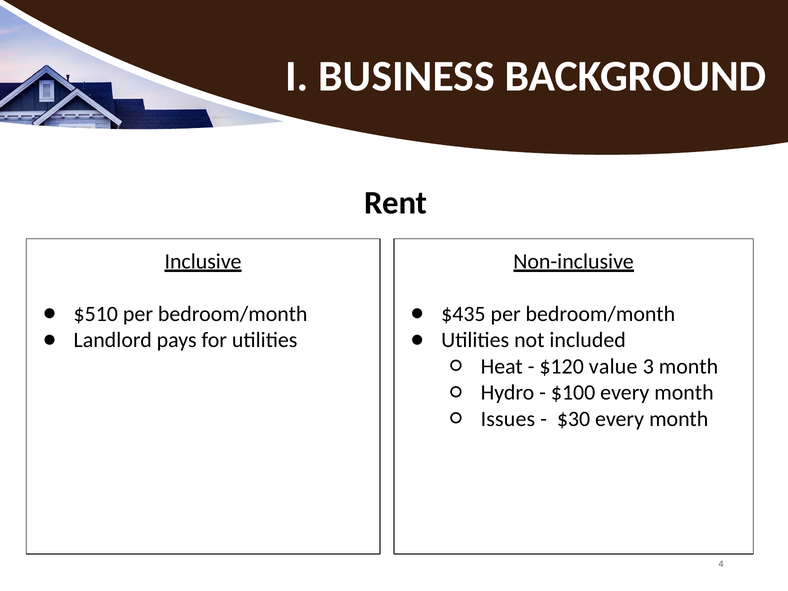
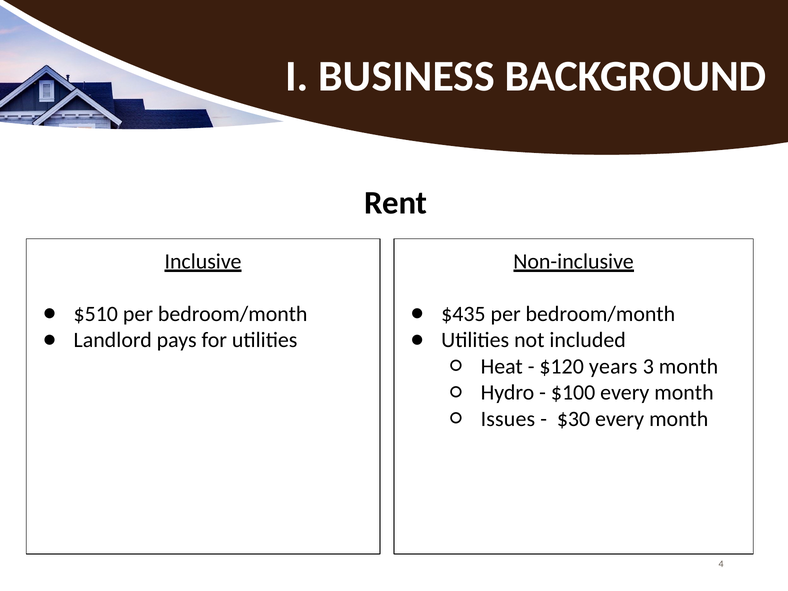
value: value -> years
